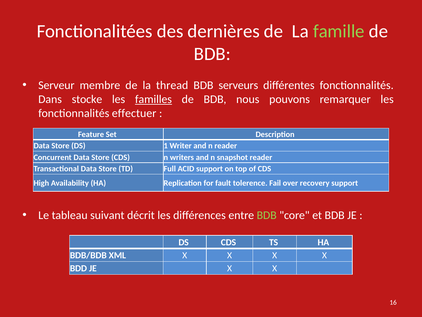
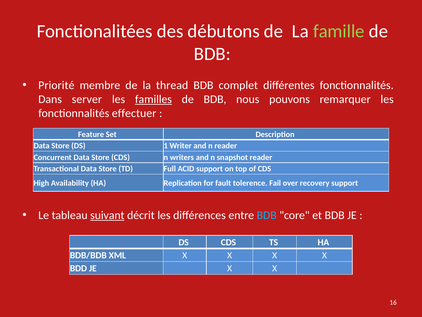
dernières: dernières -> débutons
Serveur: Serveur -> Priorité
serveurs: serveurs -> complet
stocke: stocke -> server
suivant underline: none -> present
BDB at (267, 215) colour: light green -> light blue
